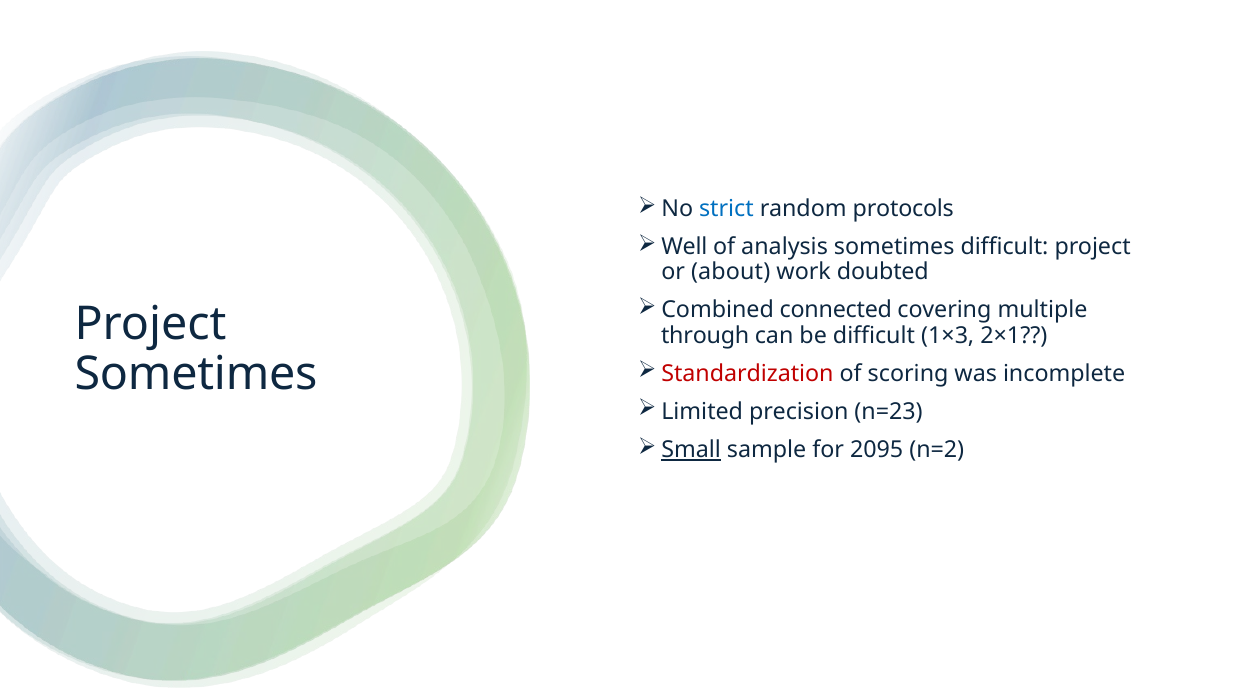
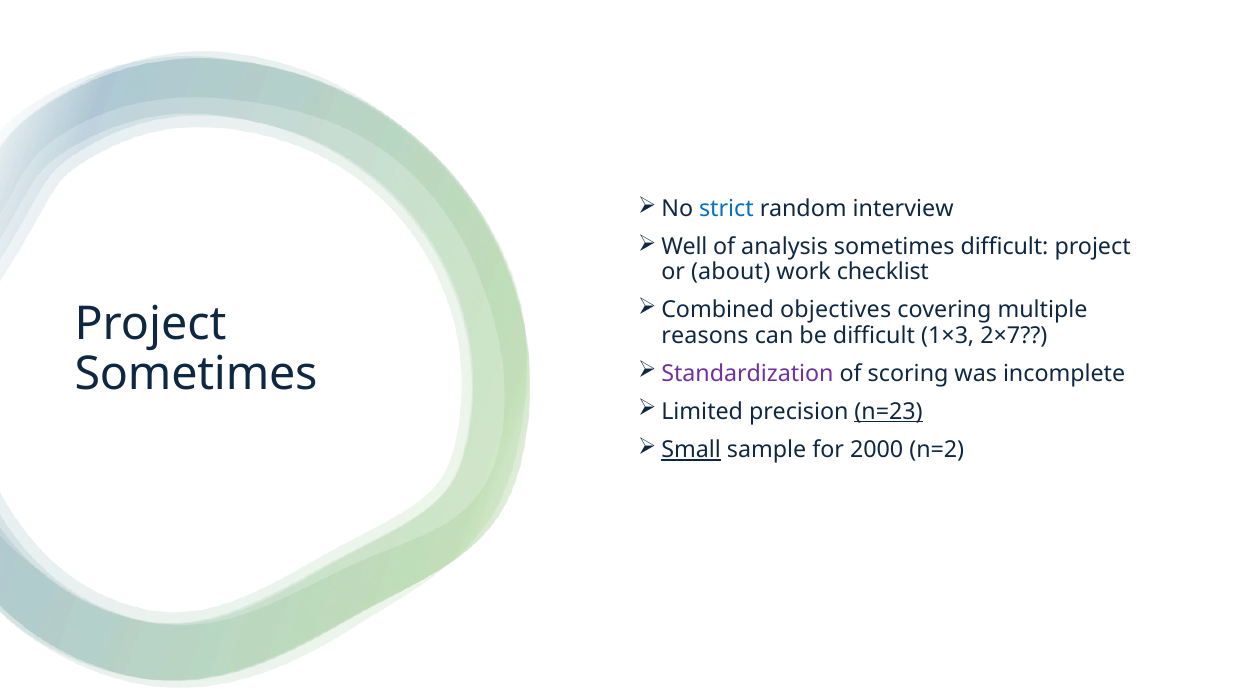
protocols: protocols -> interview
doubted: doubted -> checklist
connected: connected -> objectives
through: through -> reasons
2×1: 2×1 -> 2×7
Standardization colour: red -> purple
n=23 underline: none -> present
2095: 2095 -> 2000
